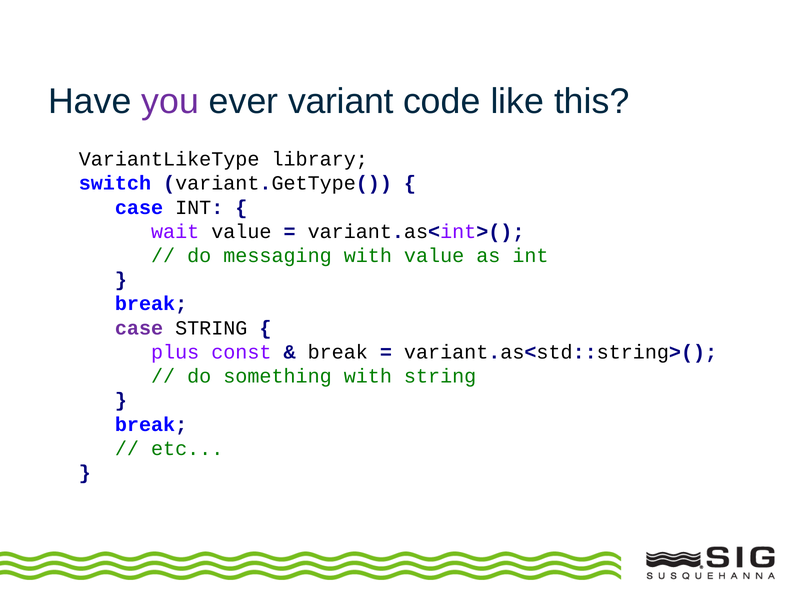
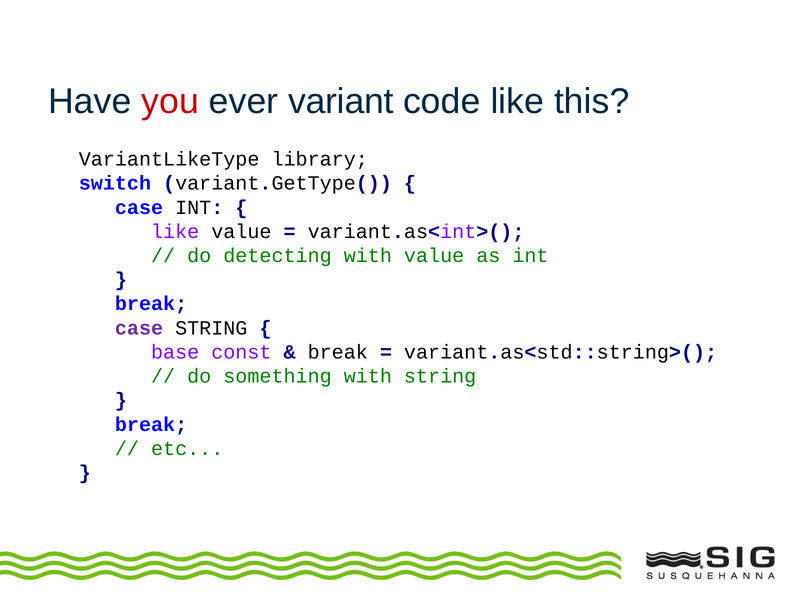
you colour: purple -> red
wait at (175, 231): wait -> like
messaging: messaging -> detecting
plus: plus -> base
